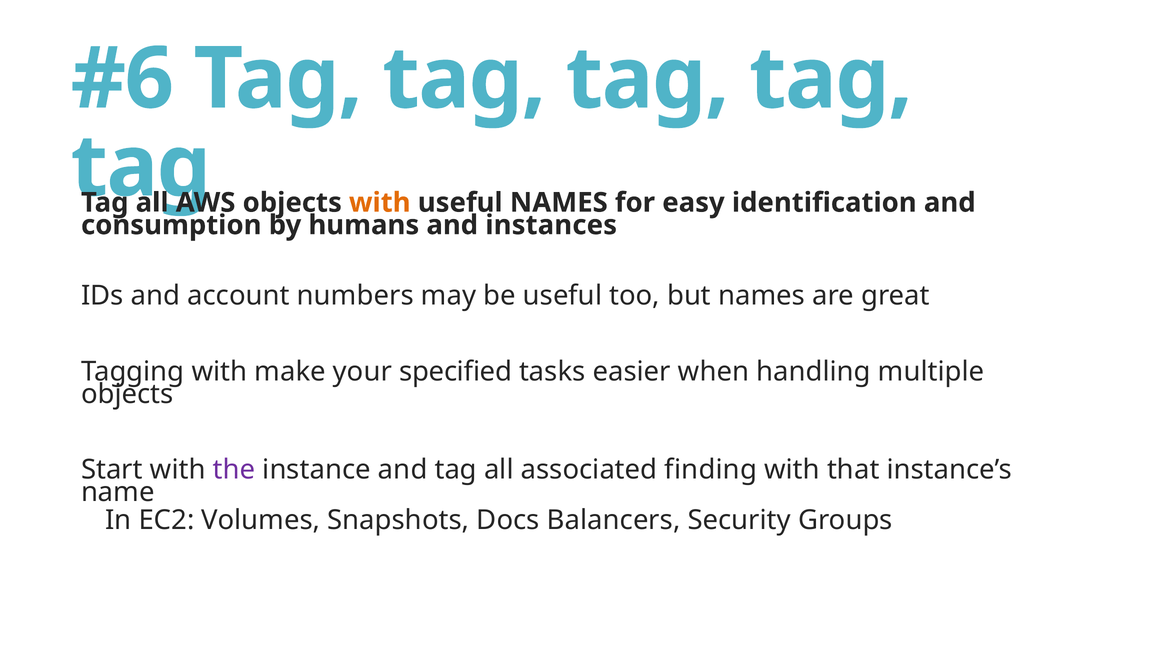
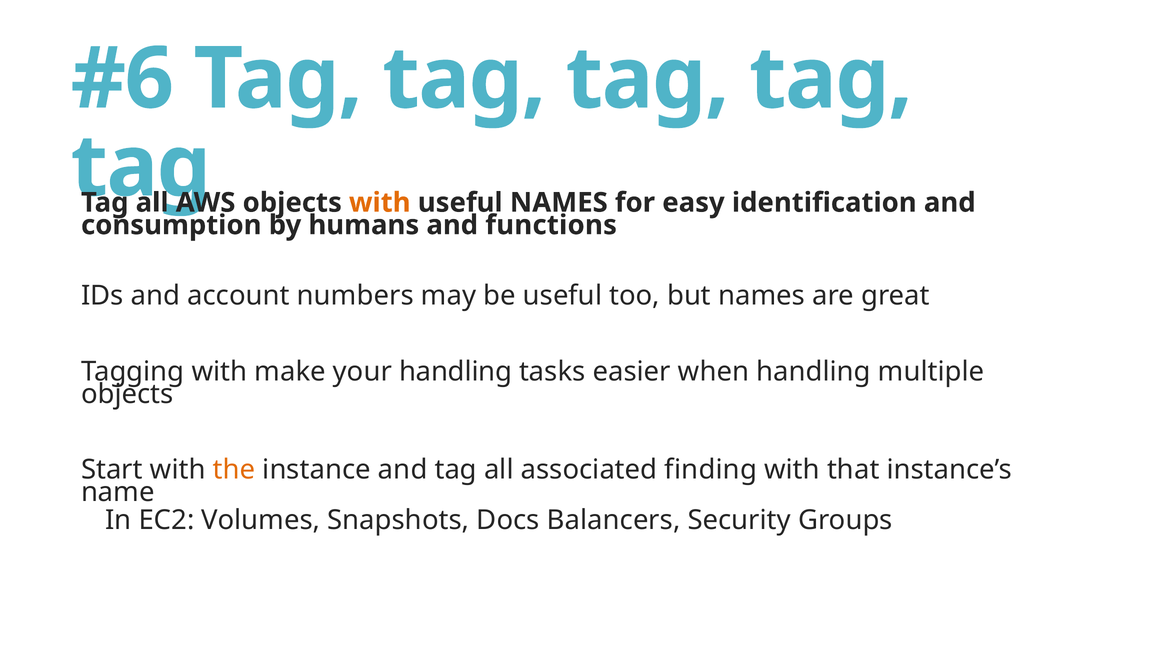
instances: instances -> functions
your specified: specified -> handling
the colour: purple -> orange
